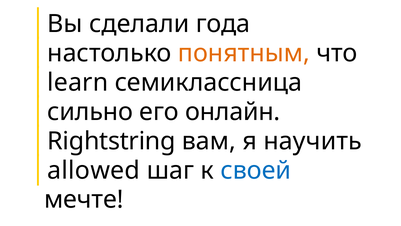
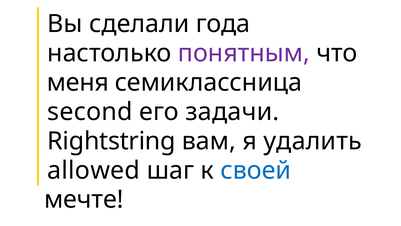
понятным colour: orange -> purple
learn: learn -> меня
сильно: сильно -> second
онлайн: онлайн -> задачи
научить: научить -> удалить
